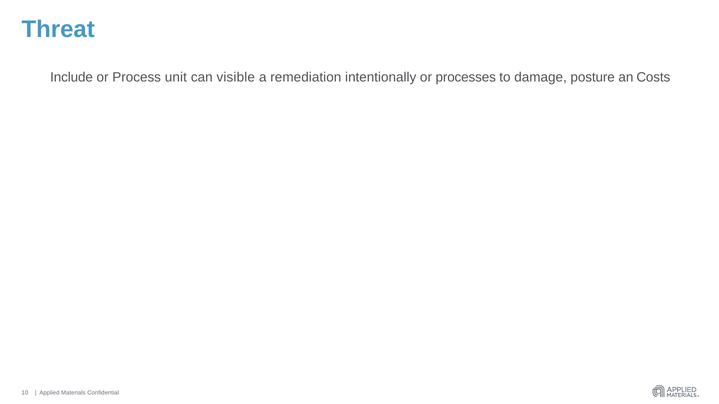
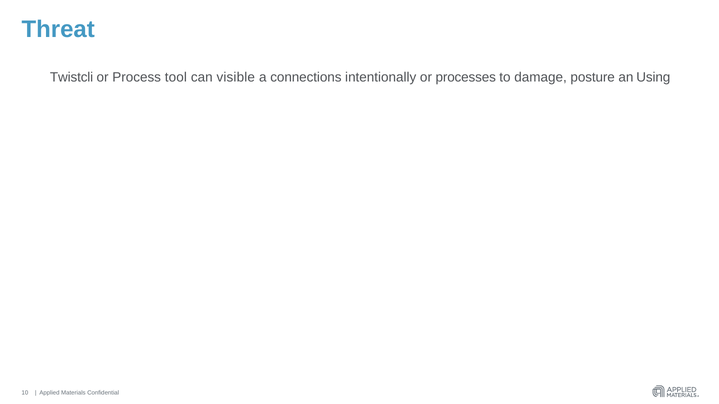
Include: Include -> Twistcli
unit: unit -> tool
remediation: remediation -> connections
Costs: Costs -> Using
